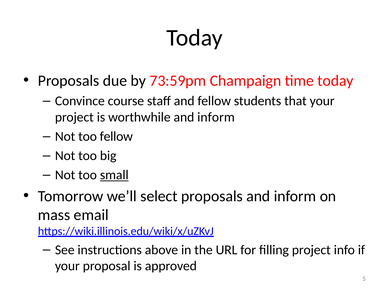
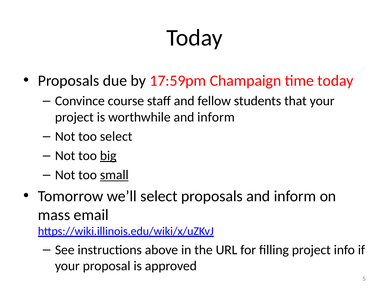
73:59pm: 73:59pm -> 17:59pm
too fellow: fellow -> select
big underline: none -> present
